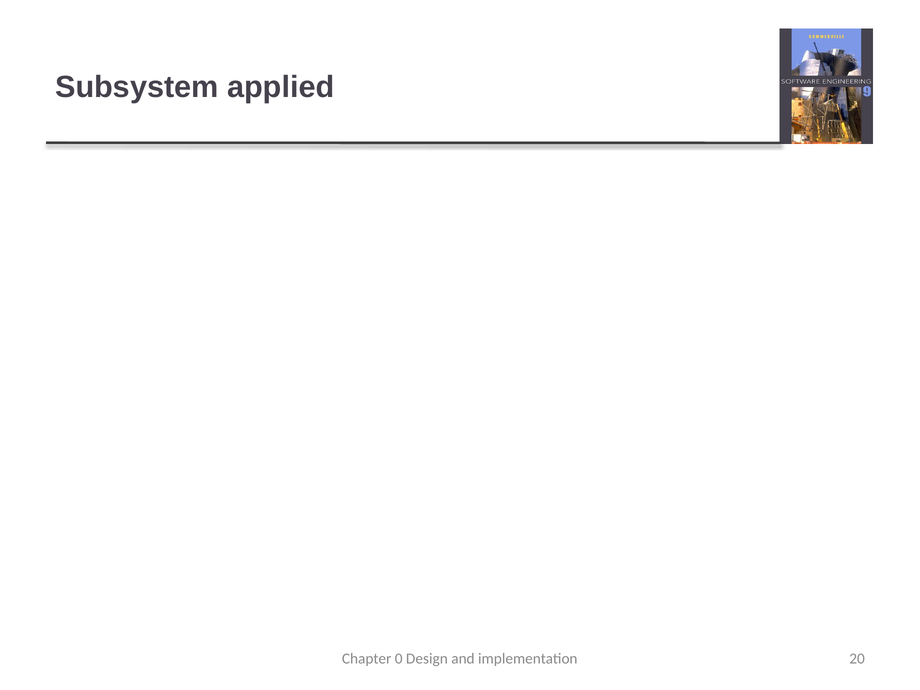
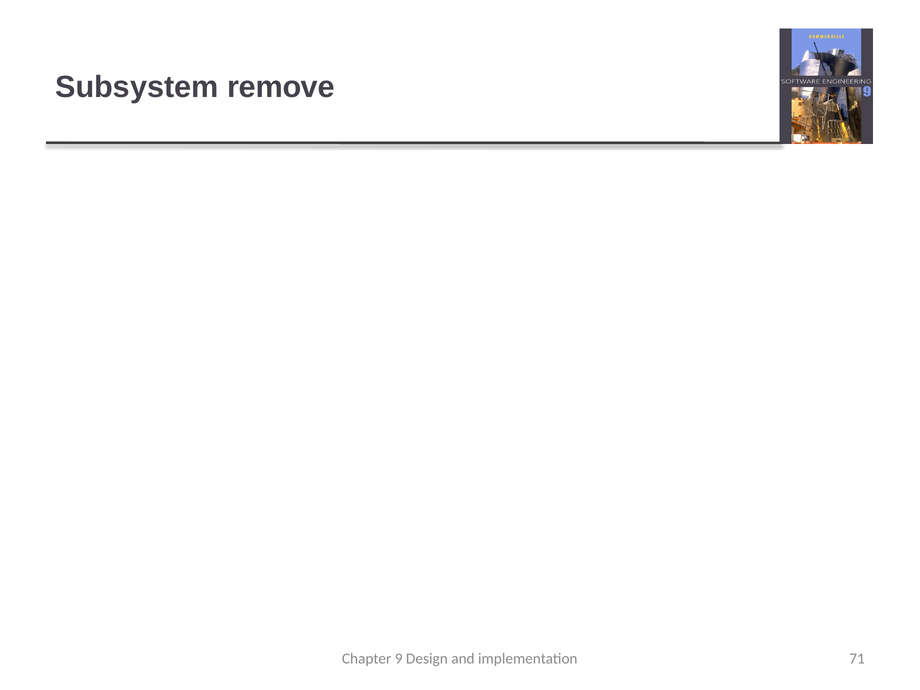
applied: applied -> remove
0: 0 -> 9
20: 20 -> 71
